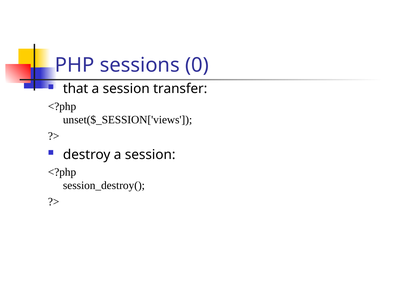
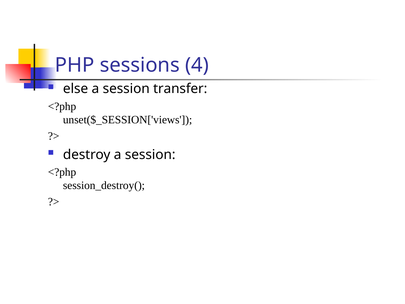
0: 0 -> 4
that: that -> else
